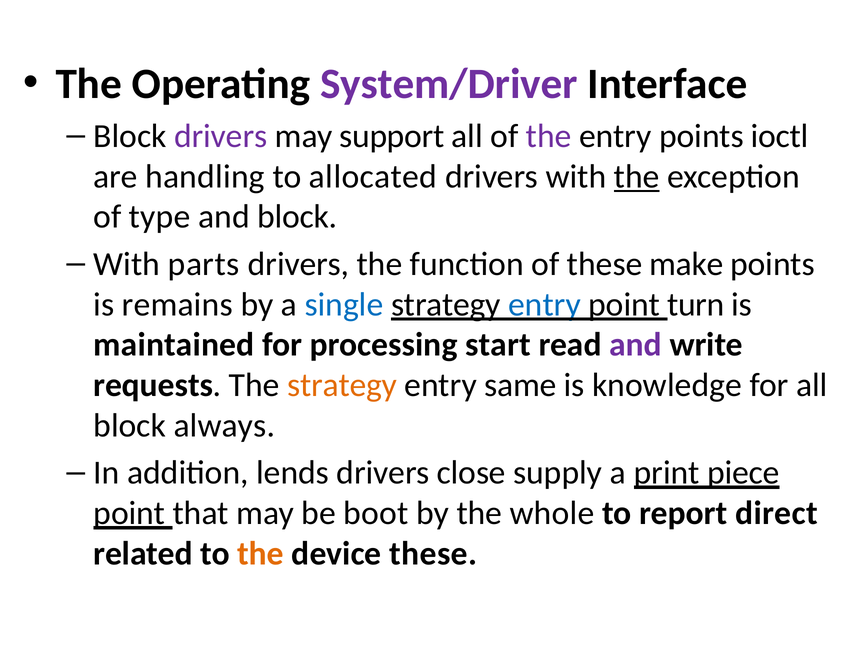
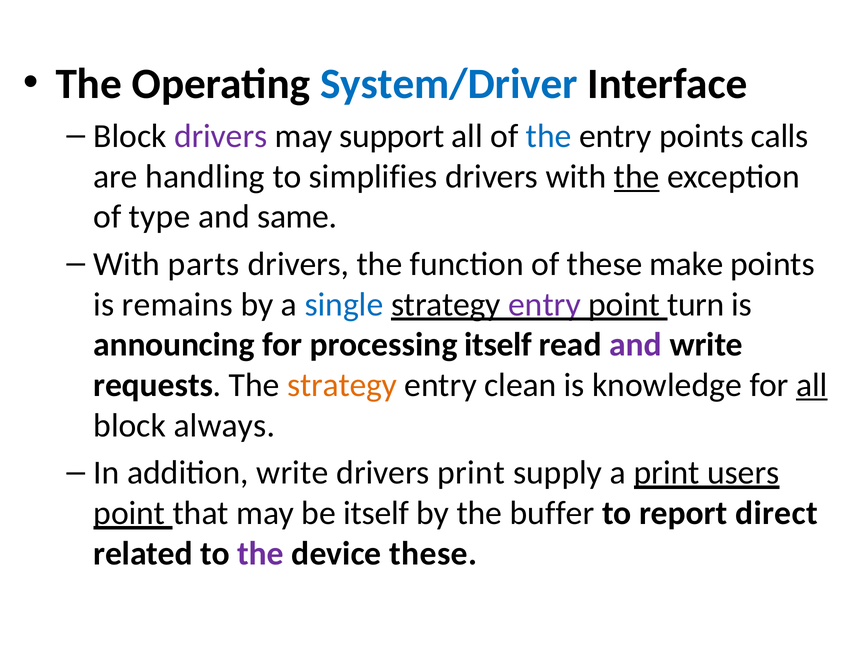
System/Driver colour: purple -> blue
the at (549, 136) colour: purple -> blue
ioctl: ioctl -> calls
allocated: allocated -> simplifies
and block: block -> same
entry at (545, 305) colour: blue -> purple
maintained: maintained -> announcing
processing start: start -> itself
same: same -> clean
all at (812, 386) underline: none -> present
addition lends: lends -> write
drivers close: close -> print
piece: piece -> users
be boot: boot -> itself
whole: whole -> buffer
the at (261, 554) colour: orange -> purple
